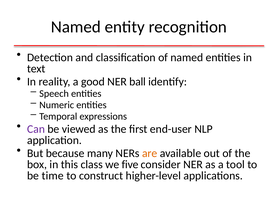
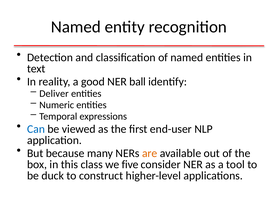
Speech: Speech -> Deliver
Can colour: purple -> blue
time: time -> duck
